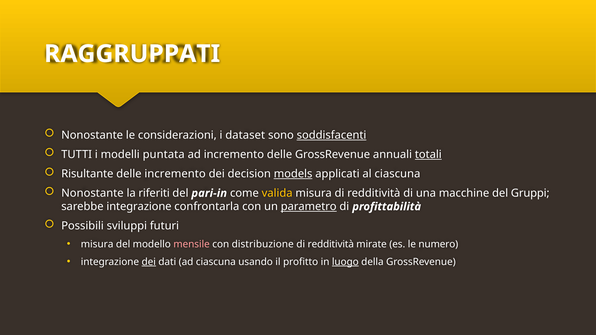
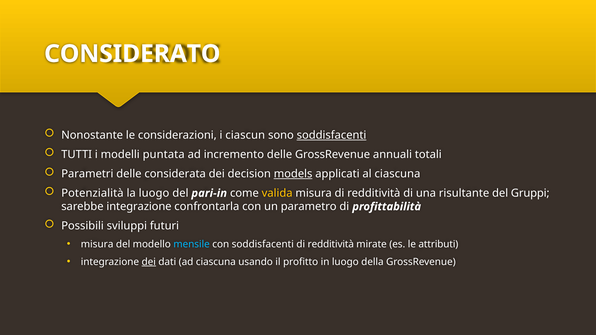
RAGGRUPPATI: RAGGRUPPATI -> CONSIDERATO
dataset: dataset -> ciascun
totali underline: present -> none
Risultante: Risultante -> Parametri
delle incremento: incremento -> considerata
Nonostante at (92, 193): Nonostante -> Potenzialità
la riferiti: riferiti -> luogo
macchine: macchine -> risultante
parametro underline: present -> none
mensile colour: pink -> light blue
con distribuzione: distribuzione -> soddisfacenti
numero: numero -> attributi
luogo at (345, 262) underline: present -> none
